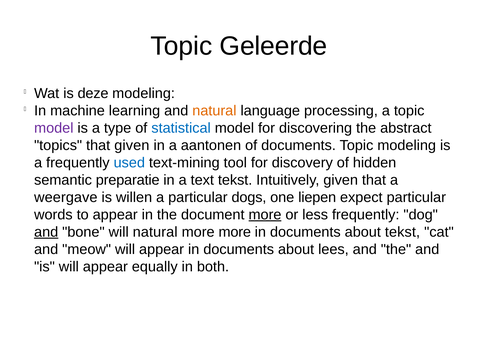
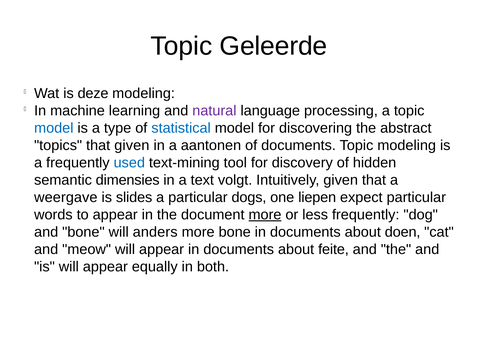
natural at (214, 111) colour: orange -> purple
model at (54, 128) colour: purple -> blue
preparatie: preparatie -> dimensies
text tekst: tekst -> volgt
willen: willen -> slides
and at (46, 232) underline: present -> none
will natural: natural -> anders
more more: more -> bone
about tekst: tekst -> doen
lees: lees -> feite
